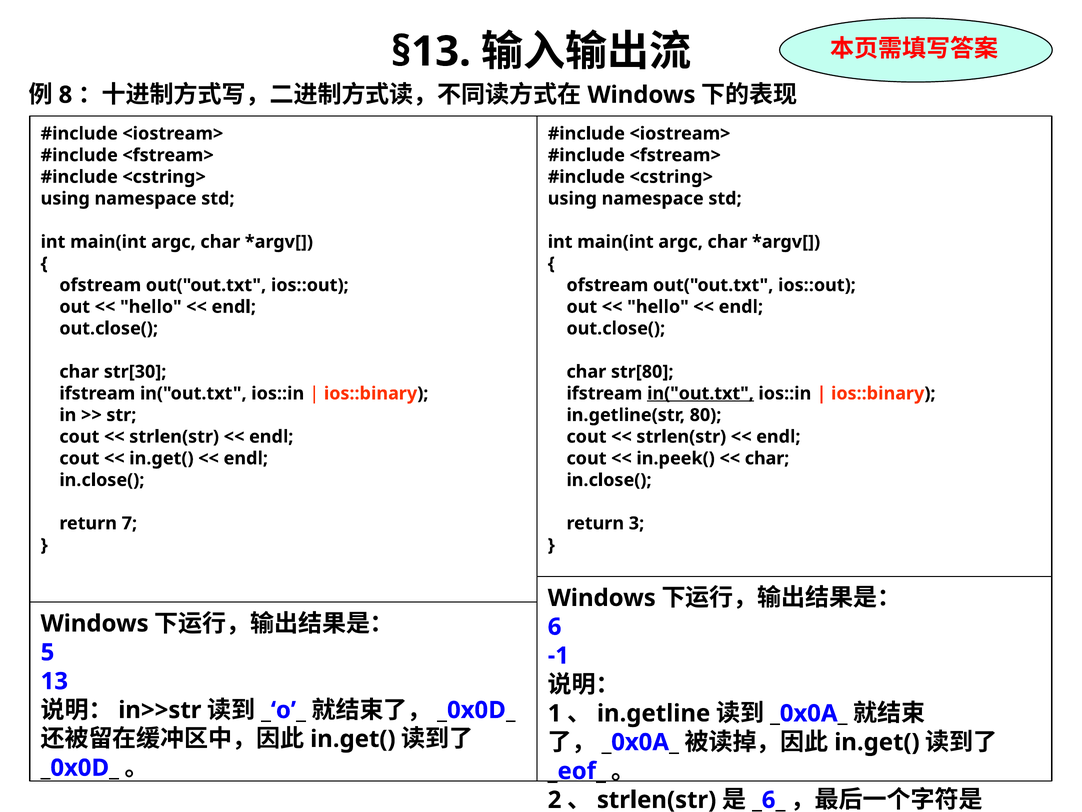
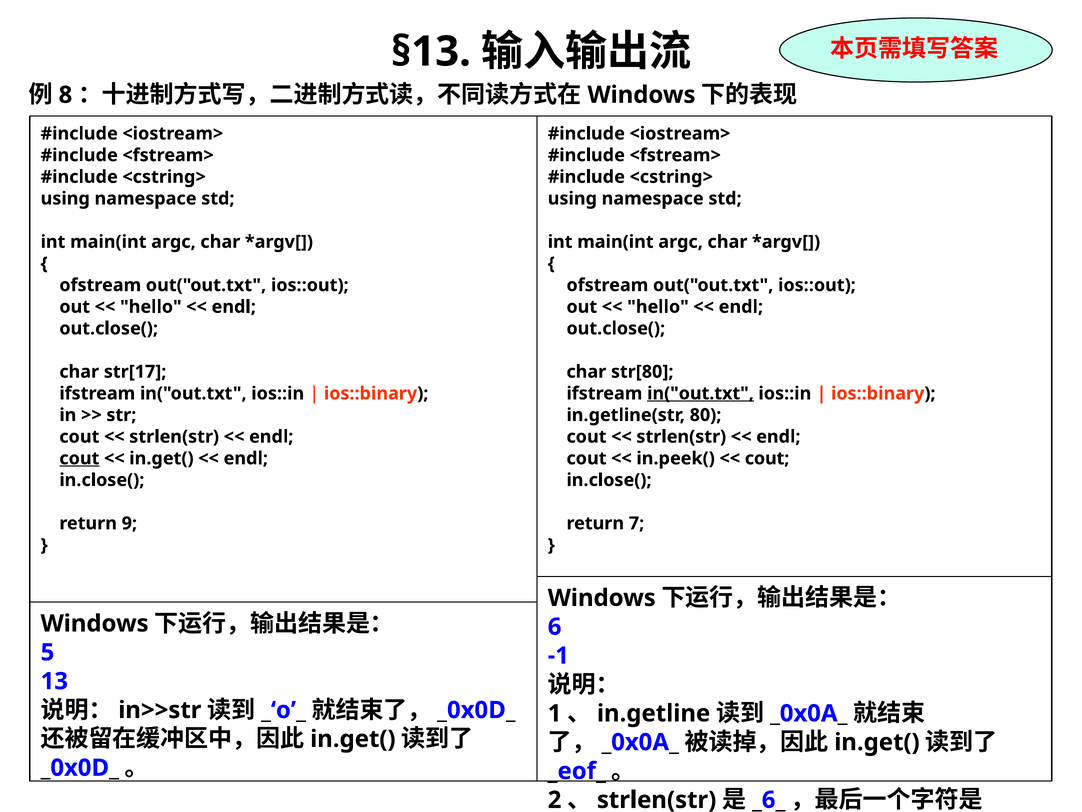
str[30: str[30 -> str[17
cout at (79, 458) underline: none -> present
char at (767, 458): char -> cout
7: 7 -> 9
3: 3 -> 7
